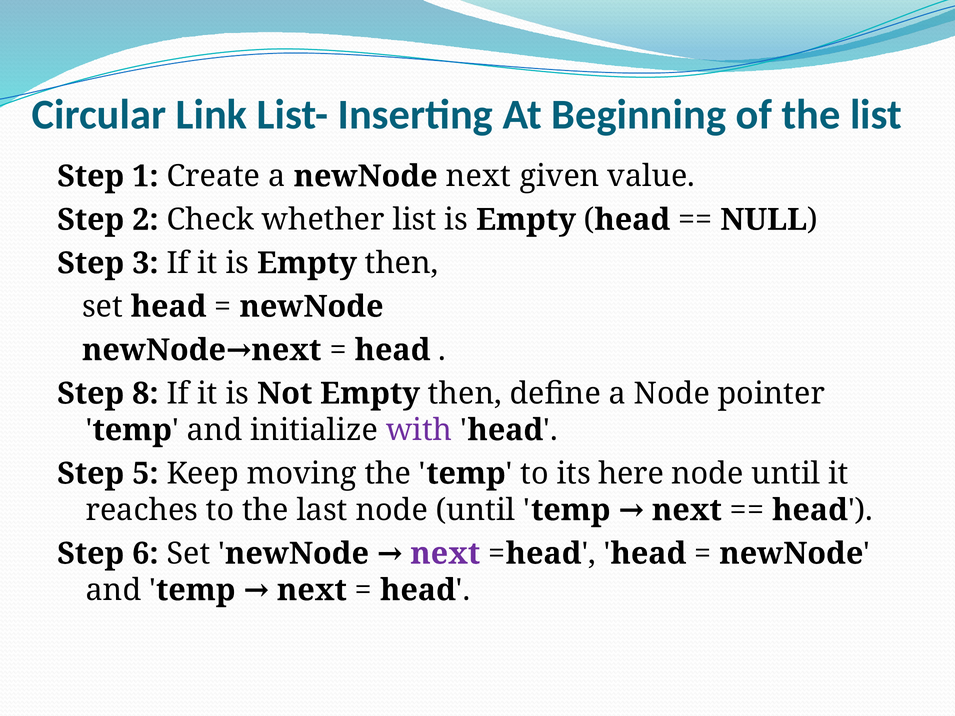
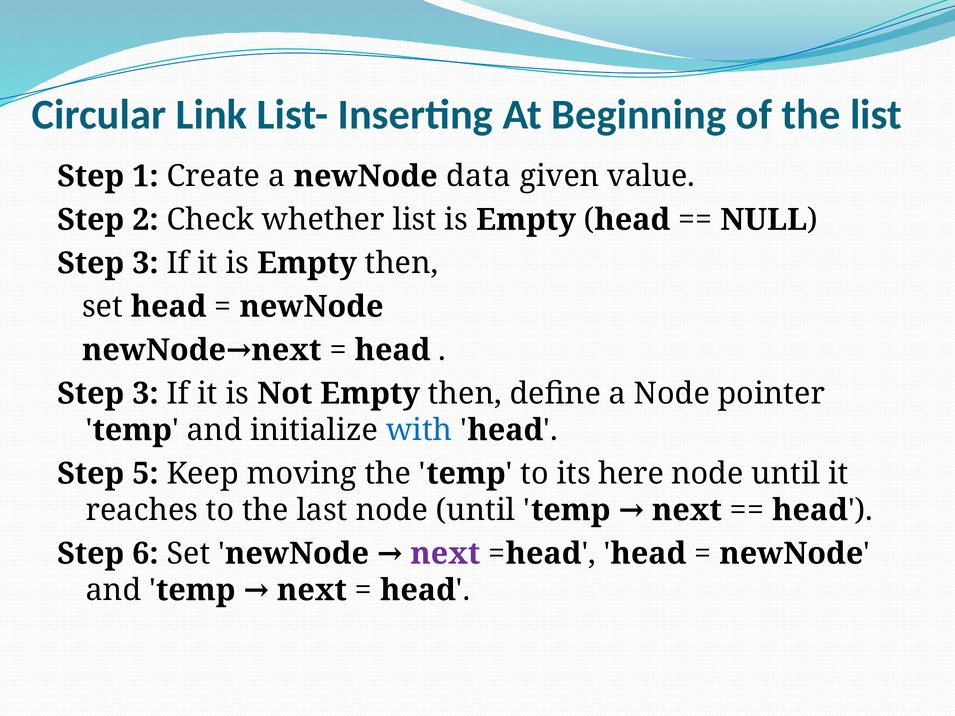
a newNode next: next -> data
8 at (145, 394): 8 -> 3
with colour: purple -> blue
